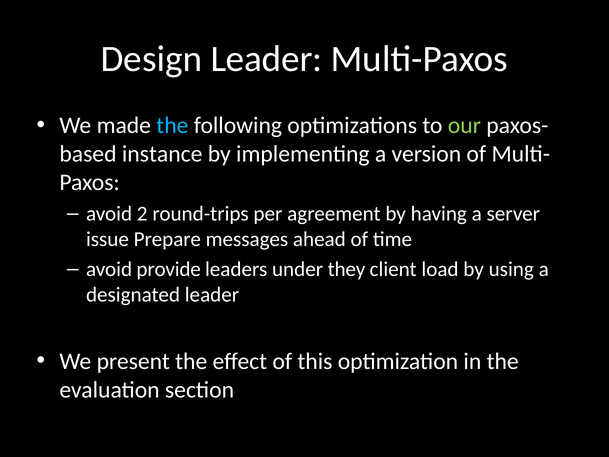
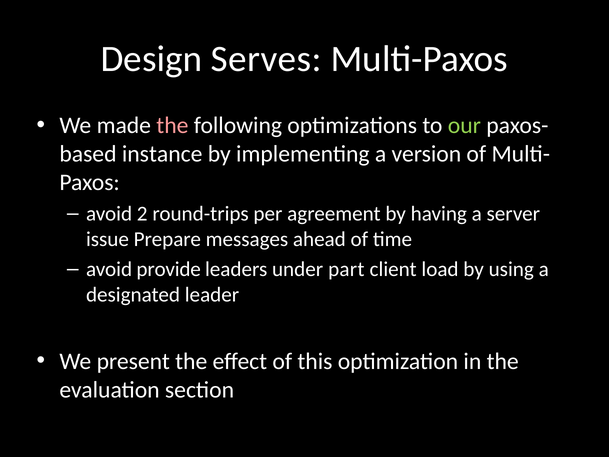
Design Leader: Leader -> Serves
the at (172, 125) colour: light blue -> pink
they: they -> part
